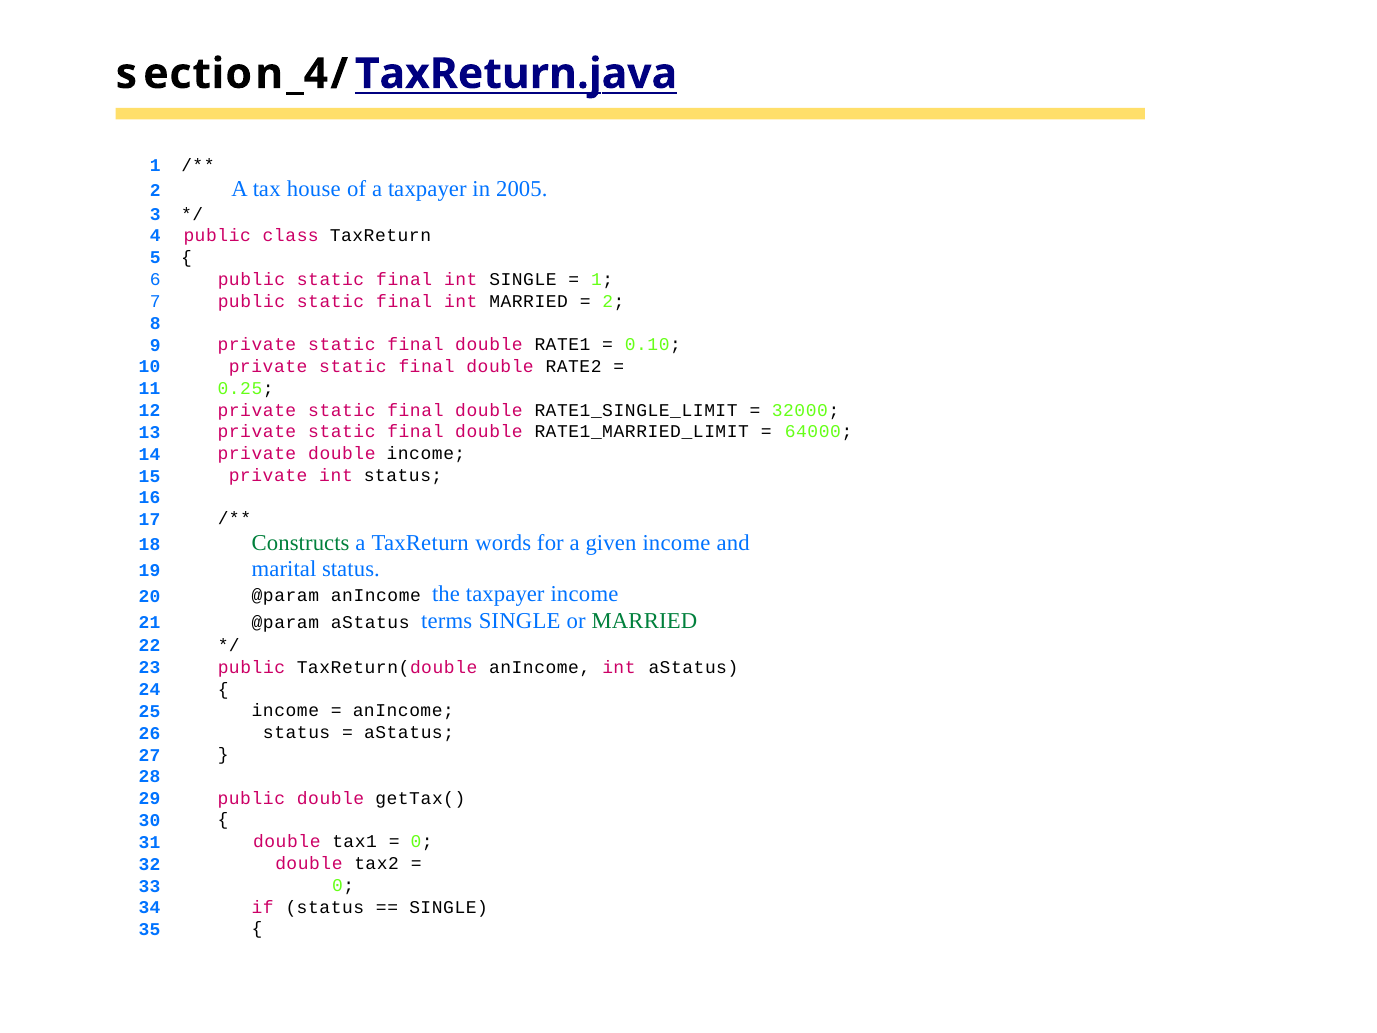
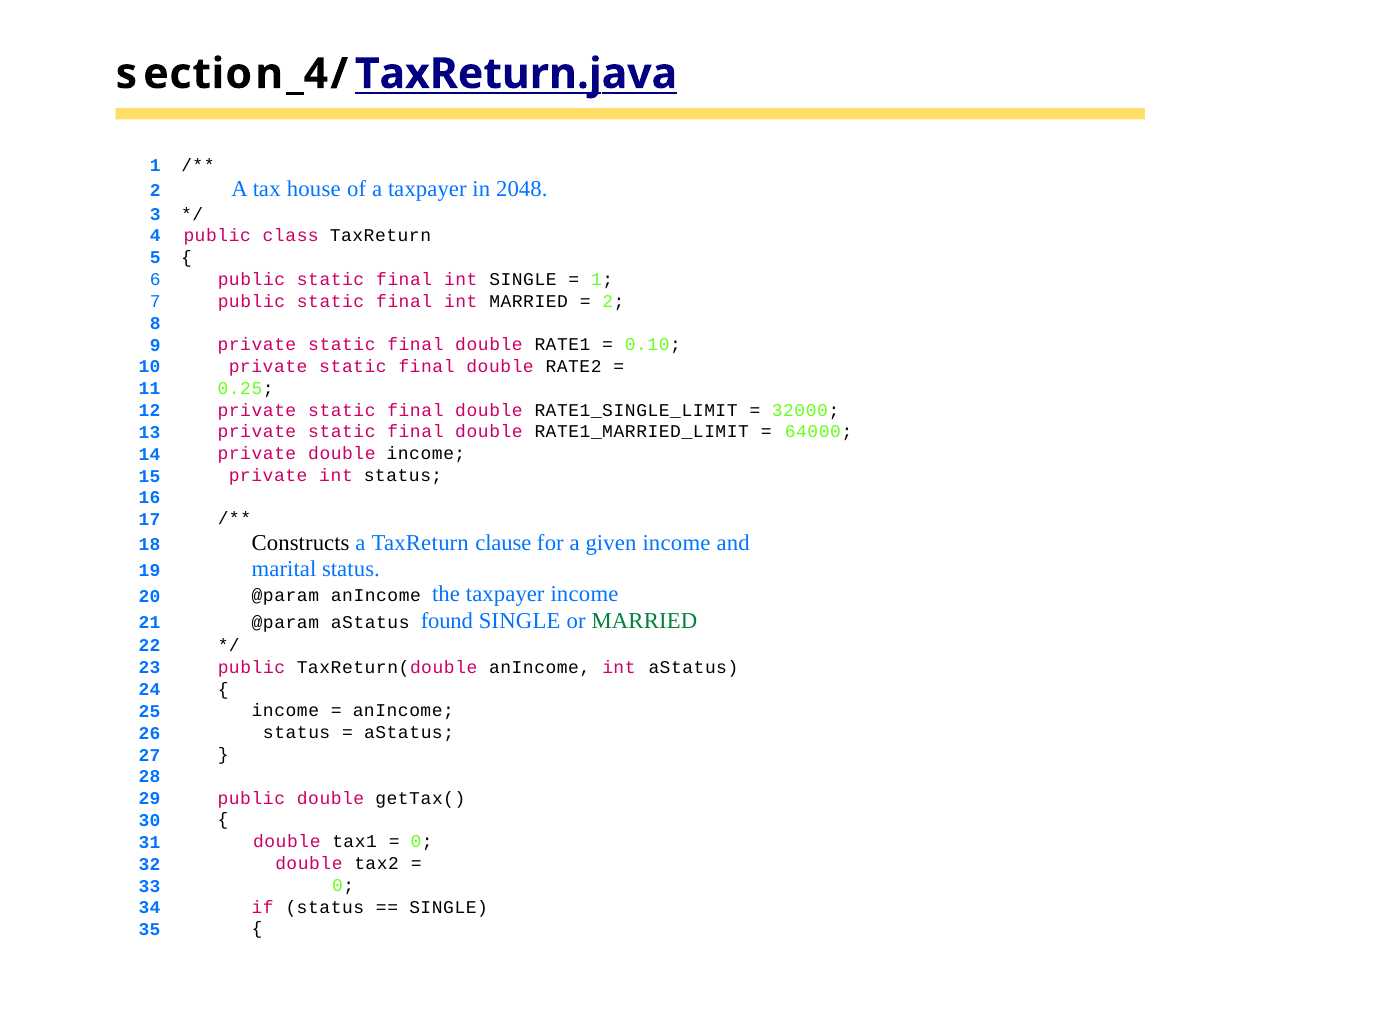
2005: 2005 -> 2048
Constructs colour: green -> black
words: words -> clause
terms: terms -> found
